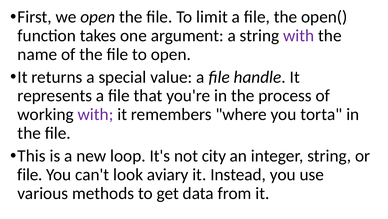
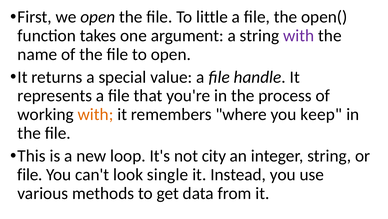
limit: limit -> little
with at (96, 114) colour: purple -> orange
torta: torta -> keep
aviary: aviary -> single
